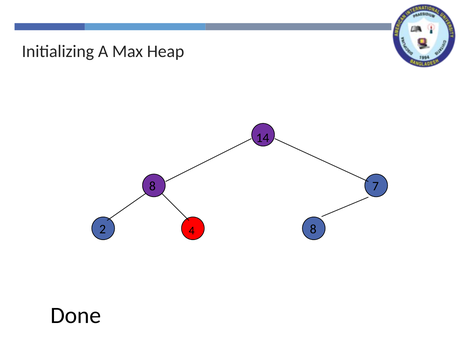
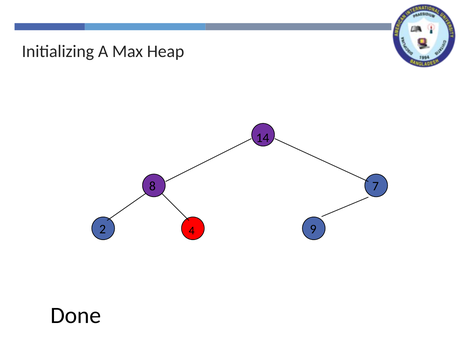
2 8: 8 -> 9
